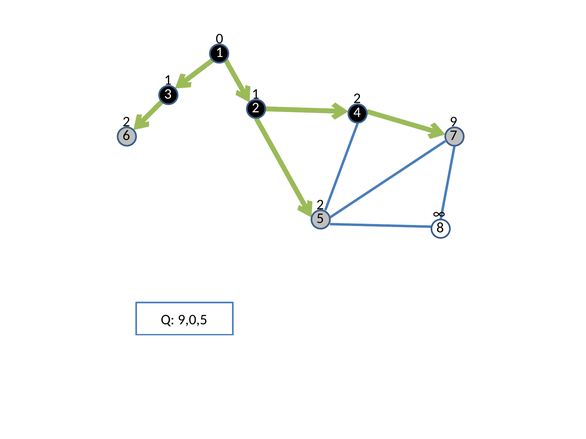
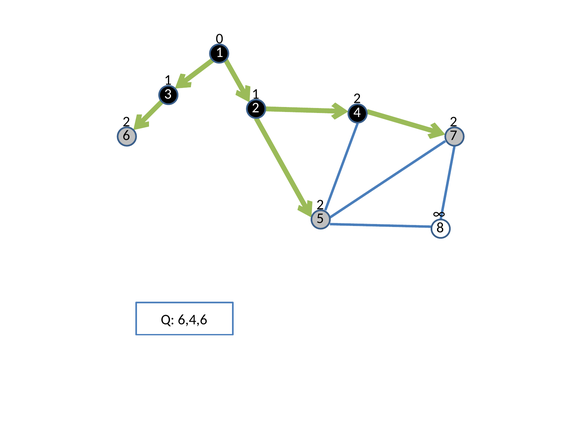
9 at (453, 122): 9 -> 2
9,0,5: 9,0,5 -> 6,4,6
